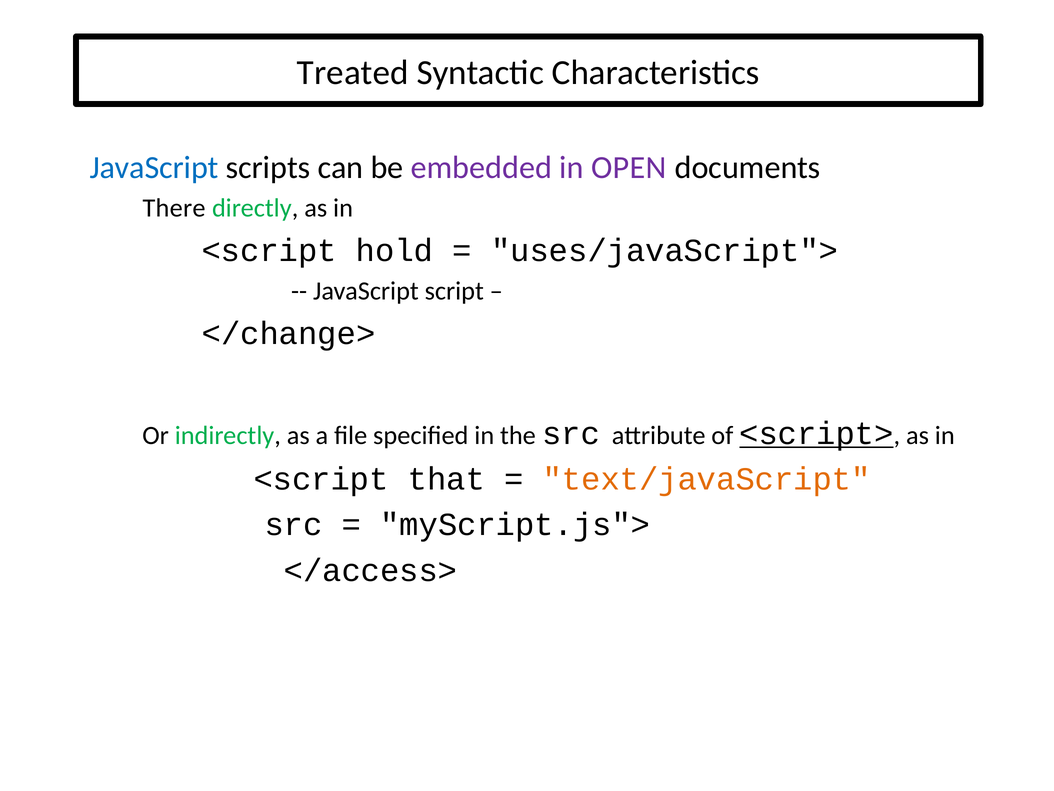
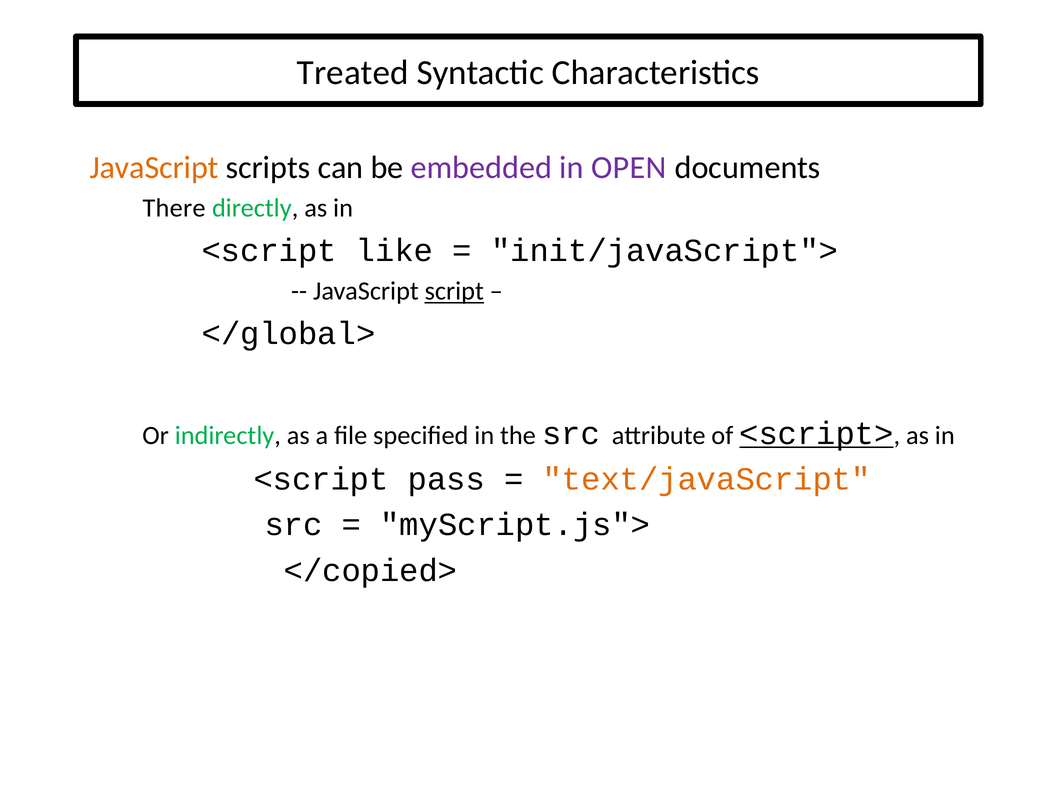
JavaScript at (154, 167) colour: blue -> orange
hold: hold -> like
uses/javaScript">: uses/javaScript"> -> init/javaScript">
script underline: none -> present
</change>: </change> -> </global>
that: that -> pass
</access>: </access> -> </copied>
